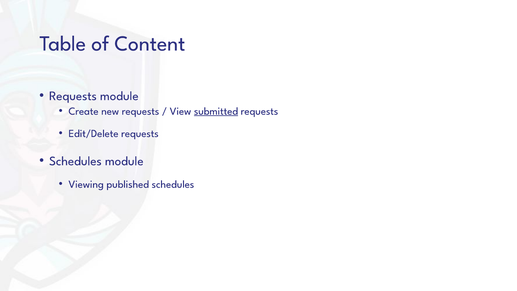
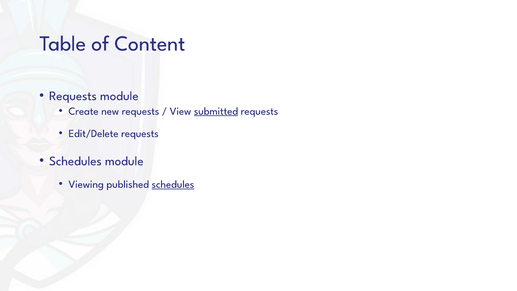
schedules at (173, 184) underline: none -> present
